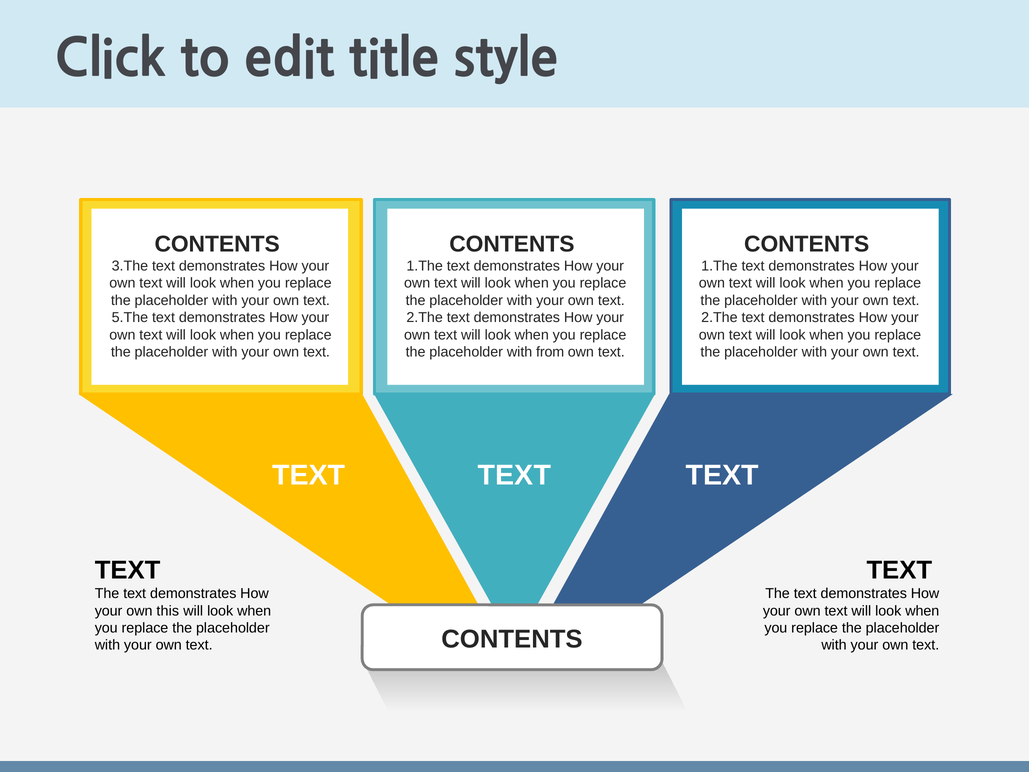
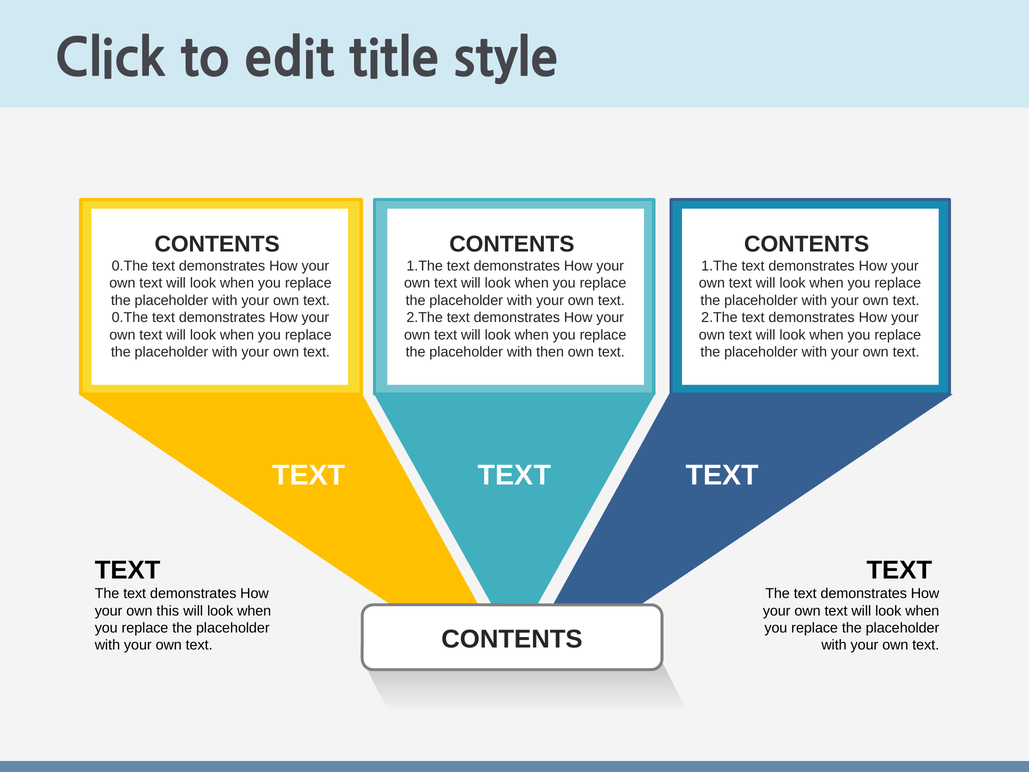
3.The at (130, 266): 3.The -> 0.The
5.The at (130, 318): 5.The -> 0.The
from: from -> then
